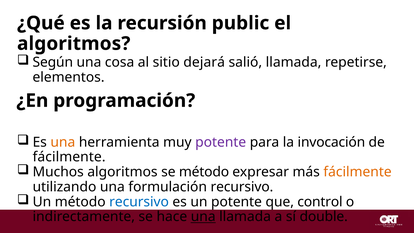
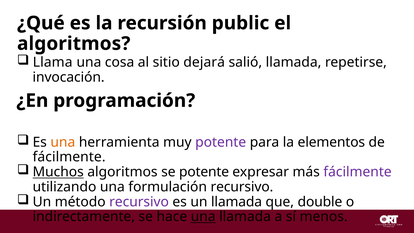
Según: Según -> Llama
elementos: elementos -> invocación
invocación: invocación -> elementos
Muchos underline: none -> present
se método: método -> potente
fácilmente at (358, 172) colour: orange -> purple
recursivo at (139, 202) colour: blue -> purple
un potente: potente -> llamada
control: control -> double
double: double -> menos
